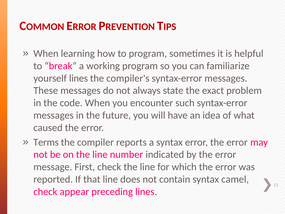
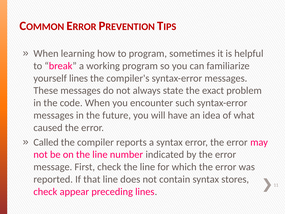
Terms: Terms -> Called
camel: camel -> stores
